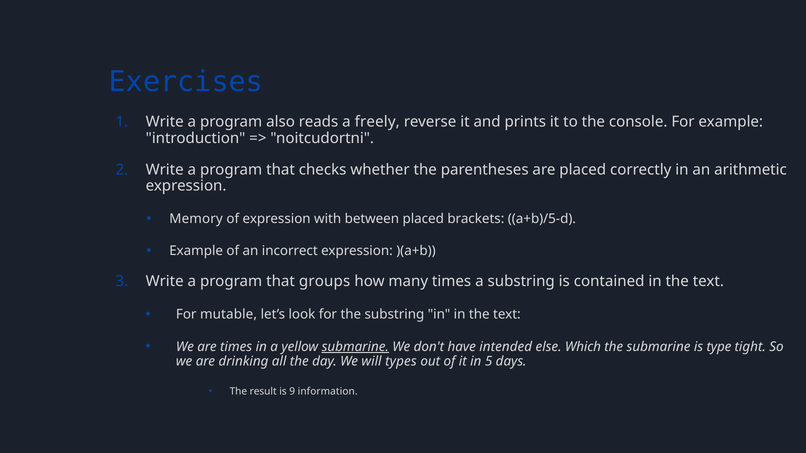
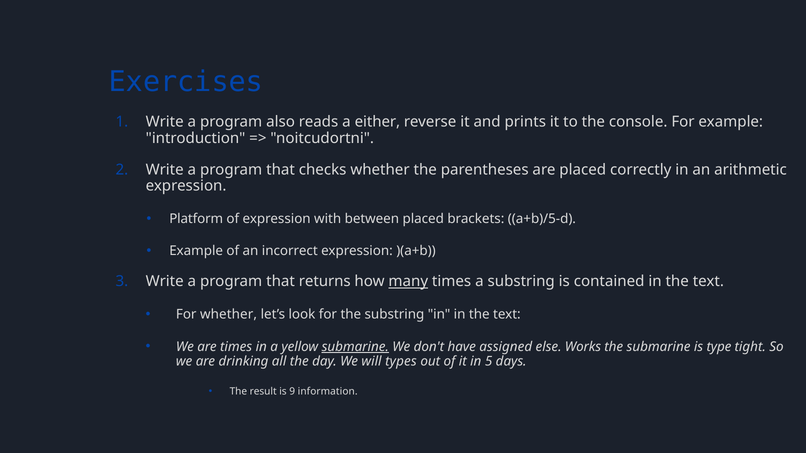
freely: freely -> either
Memory: Memory -> Platform
groups: groups -> returns
many underline: none -> present
For mutable: mutable -> whether
intended: intended -> assigned
Which: Which -> Works
